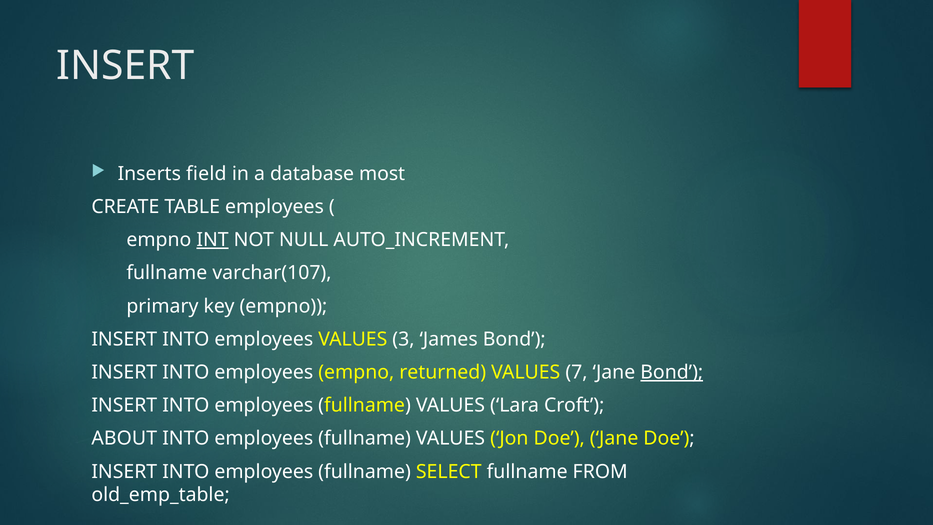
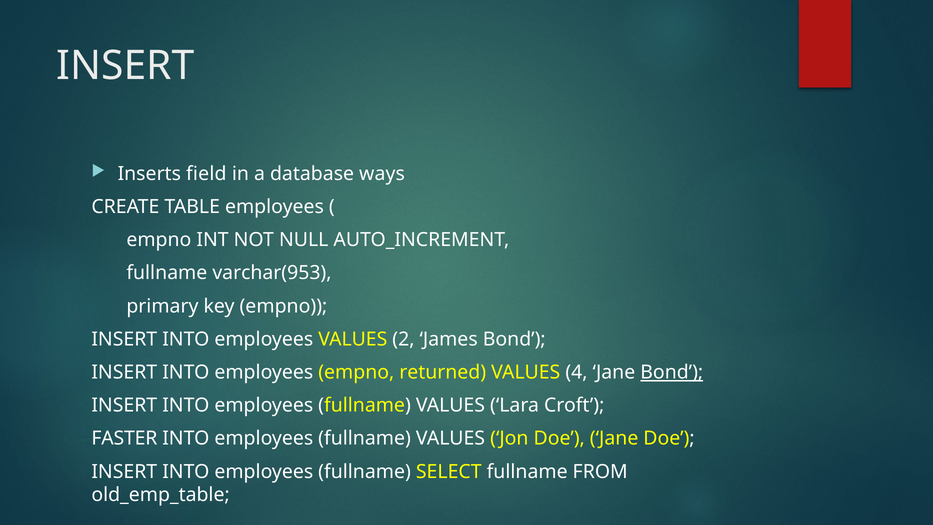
most: most -> ways
INT underline: present -> none
varchar(107: varchar(107 -> varchar(953
3: 3 -> 2
7: 7 -> 4
ABOUT: ABOUT -> FASTER
